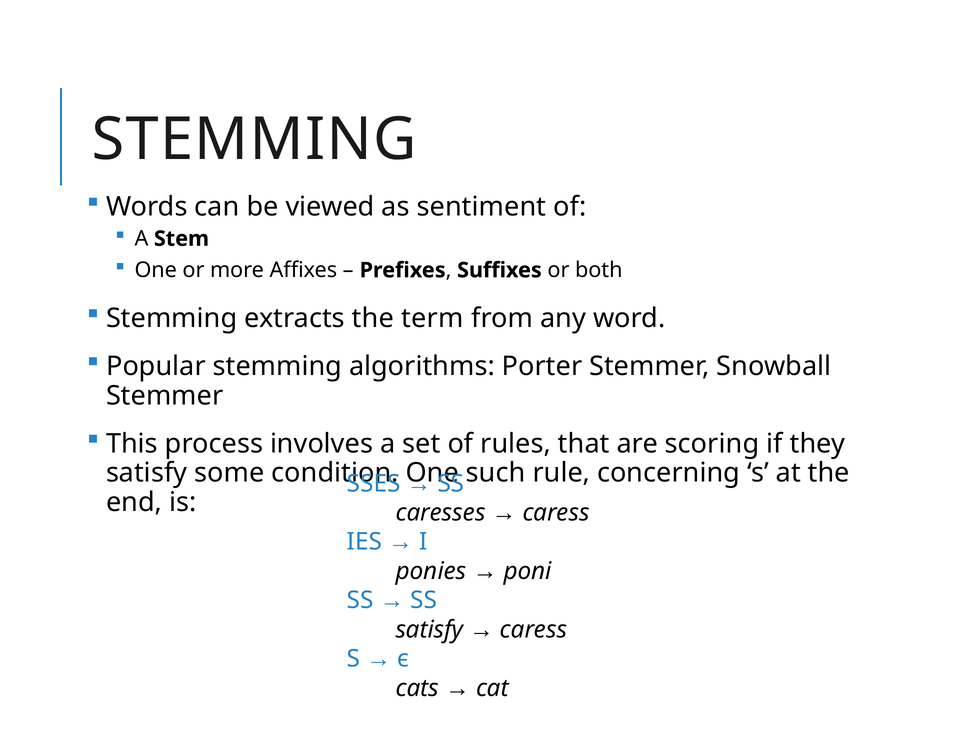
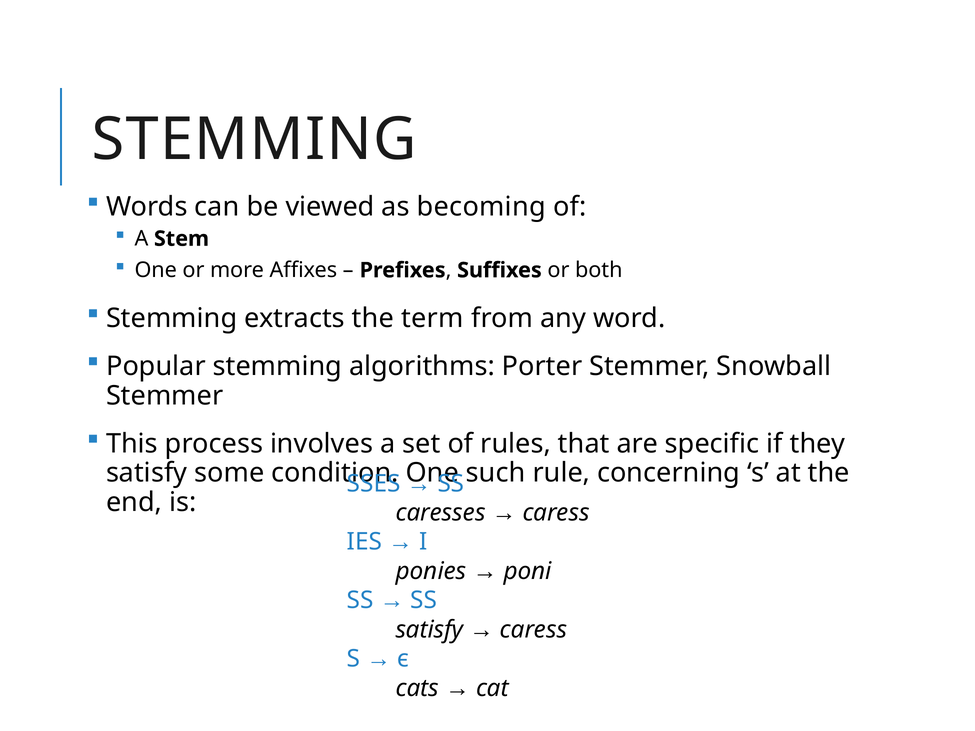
sentiment: sentiment -> becoming
scoring: scoring -> specific
